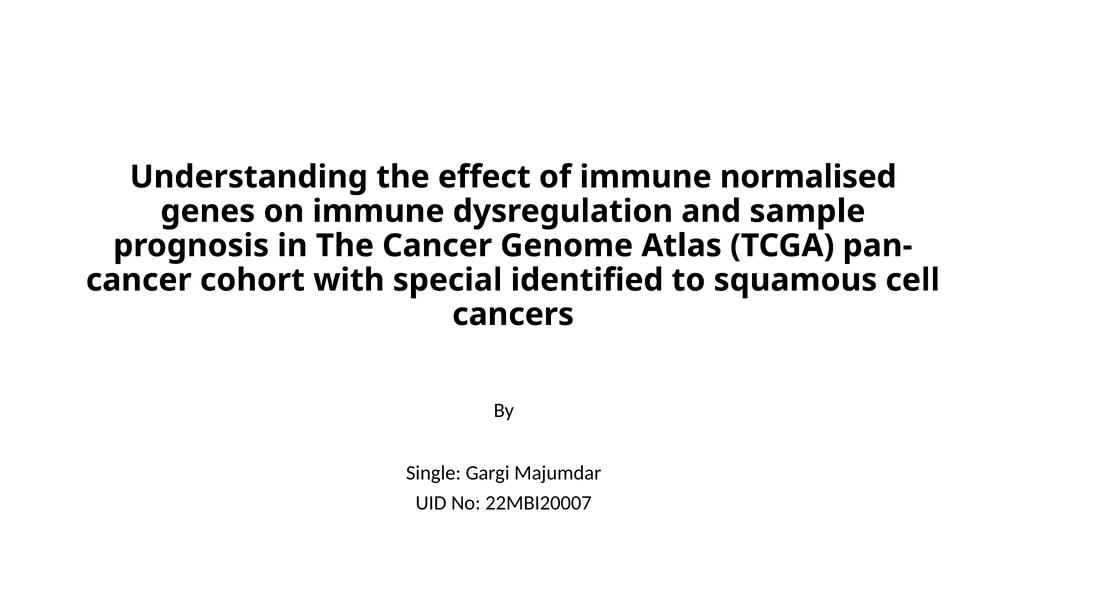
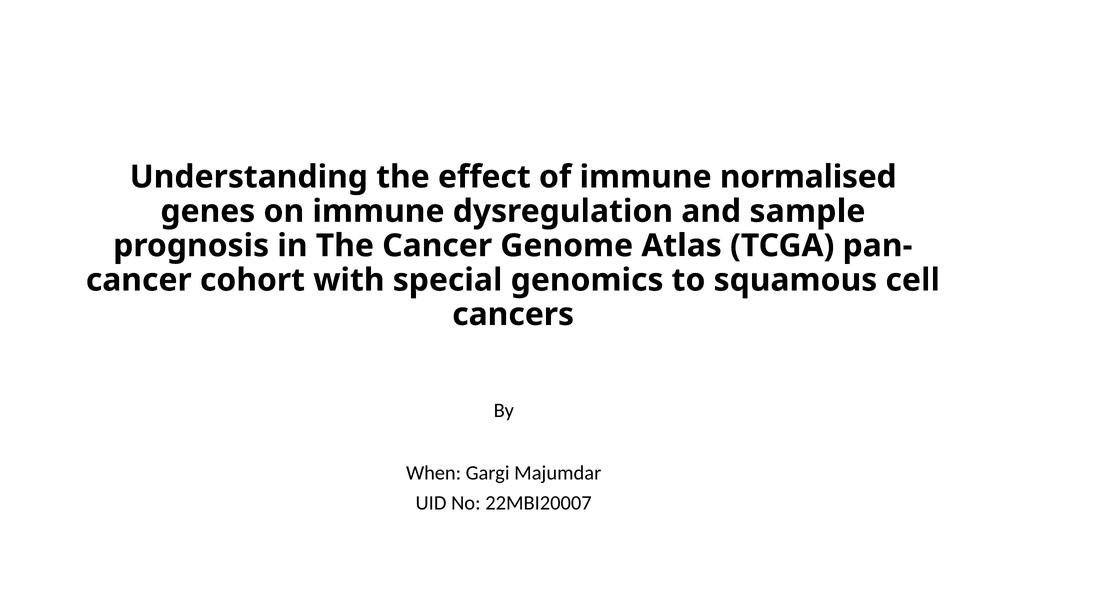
identified: identified -> genomics
Single: Single -> When
